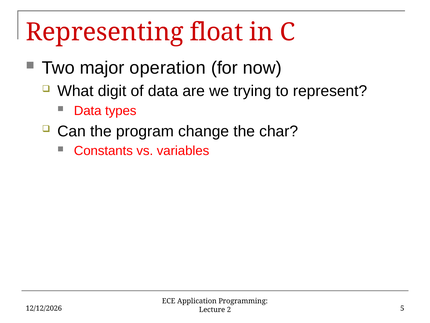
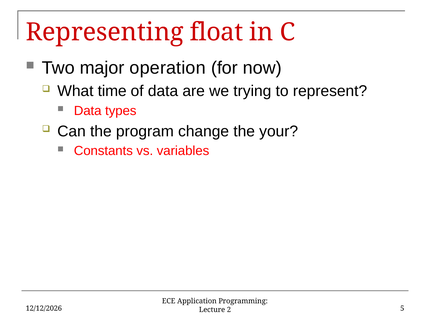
digit: digit -> time
char: char -> your
